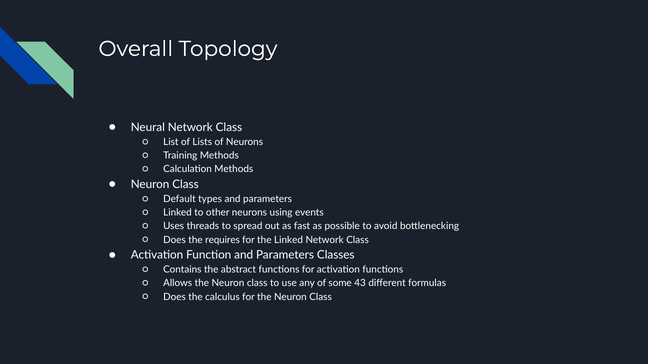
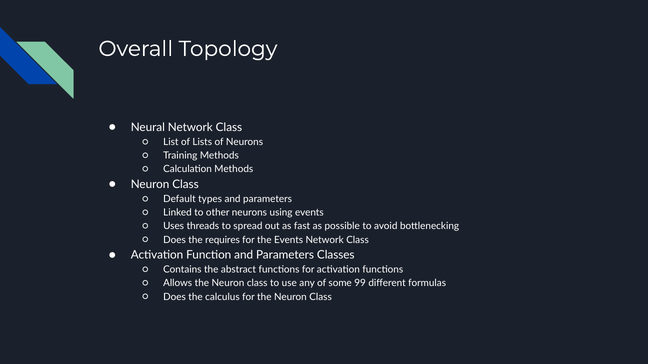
the Linked: Linked -> Events
43: 43 -> 99
